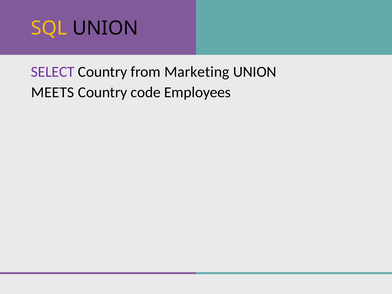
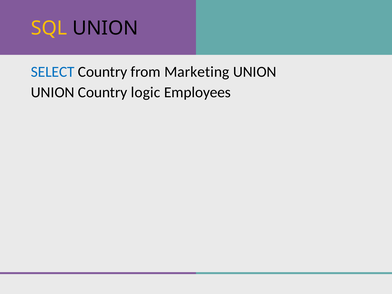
SELECT colour: purple -> blue
MEETS at (53, 92): MEETS -> UNION
code: code -> logic
